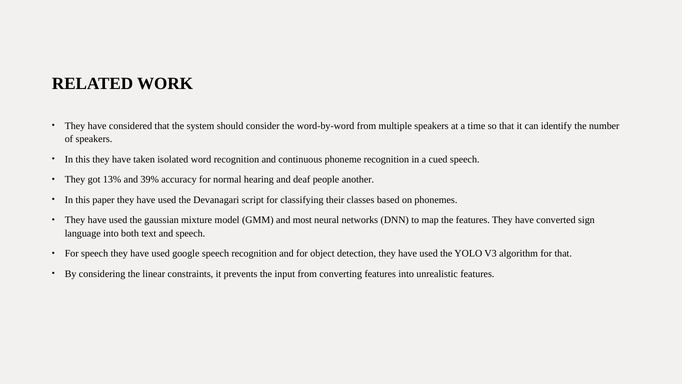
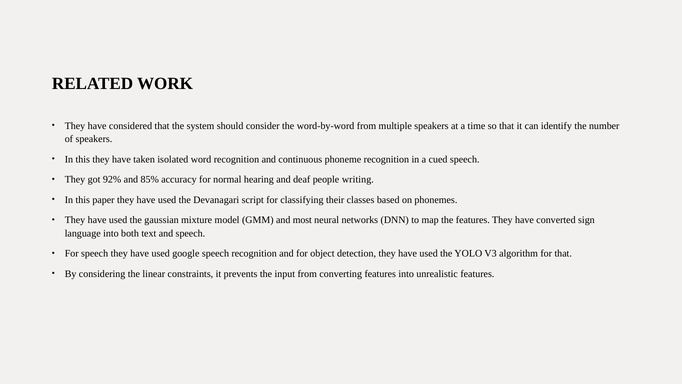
13%: 13% -> 92%
39%: 39% -> 85%
another: another -> writing
